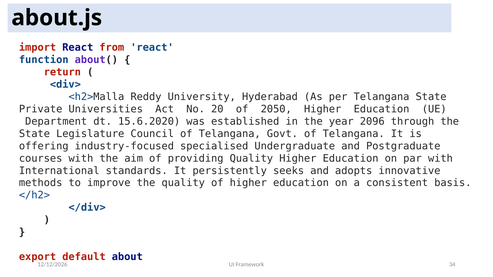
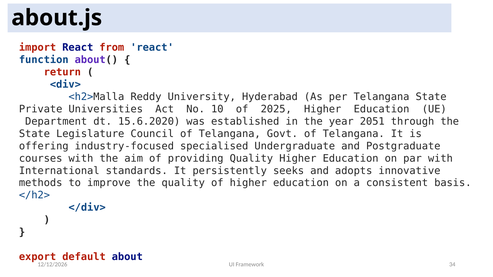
20: 20 -> 10
2050: 2050 -> 2025
2096: 2096 -> 2051
